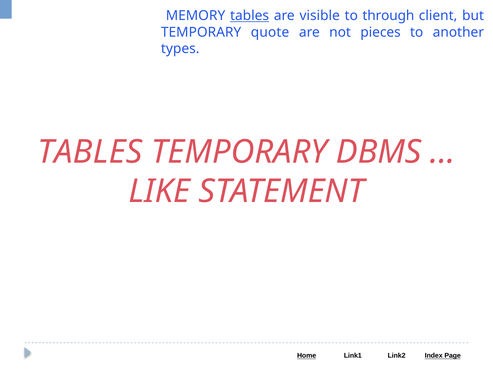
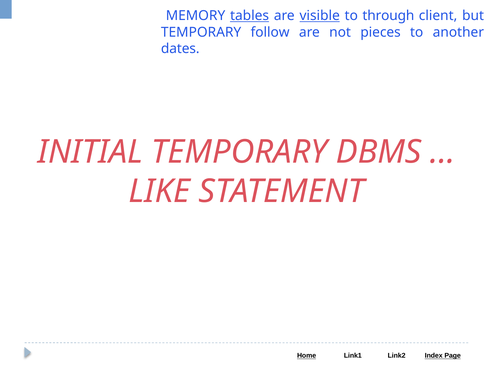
visible underline: none -> present
quote: quote -> follow
types: types -> dates
TABLES at (90, 152): TABLES -> INITIAL
